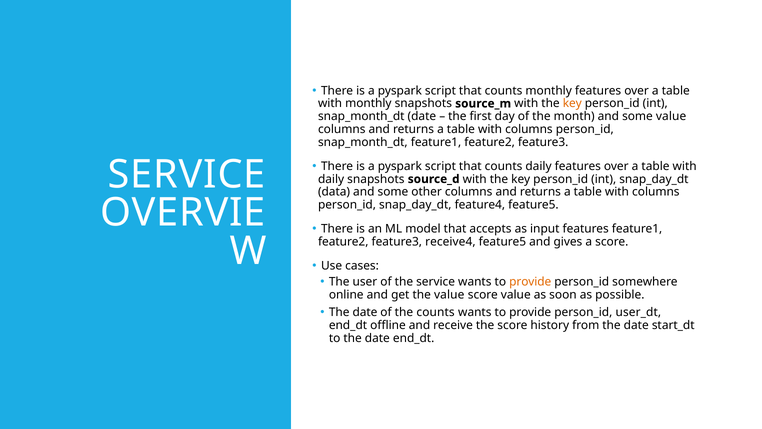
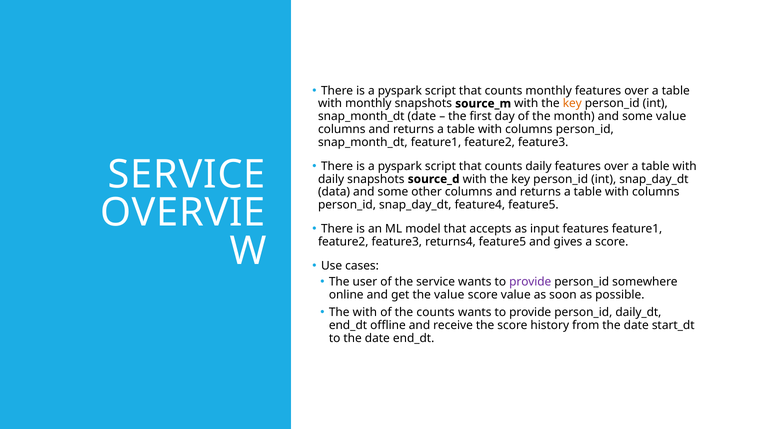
receive4: receive4 -> returns4
provide at (530, 282) colour: orange -> purple
date at (365, 312): date -> with
user_dt: user_dt -> daily_dt
